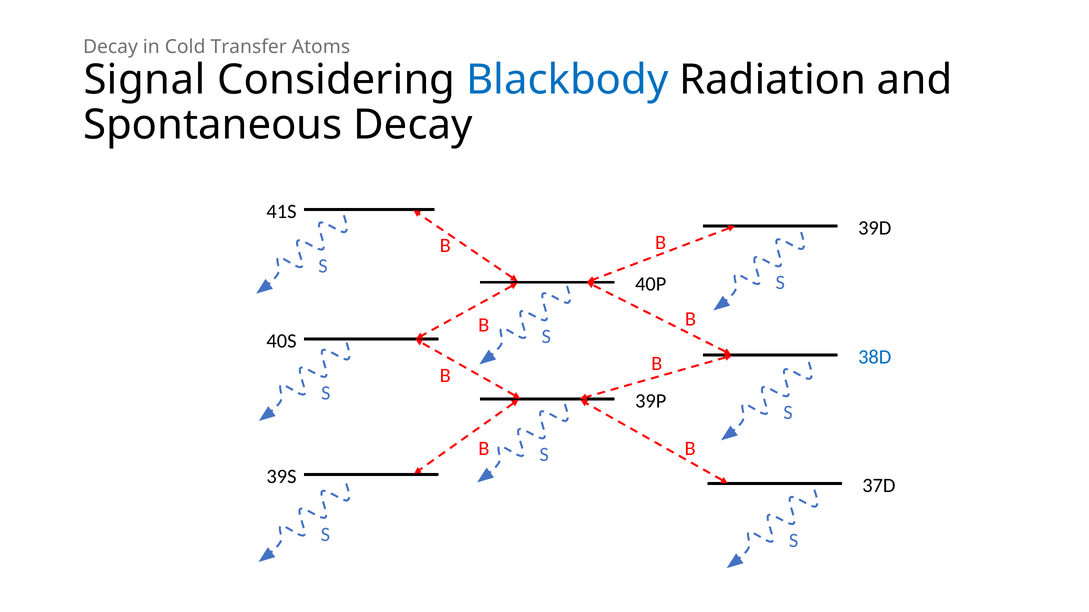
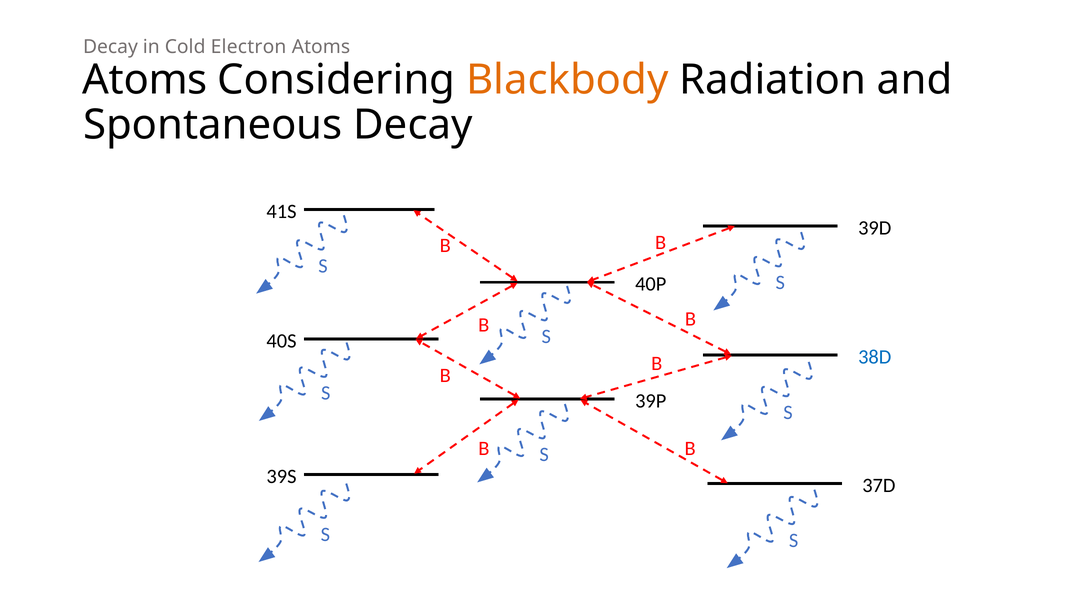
Transfer: Transfer -> Electron
Signal at (145, 80): Signal -> Atoms
Blackbody colour: blue -> orange
